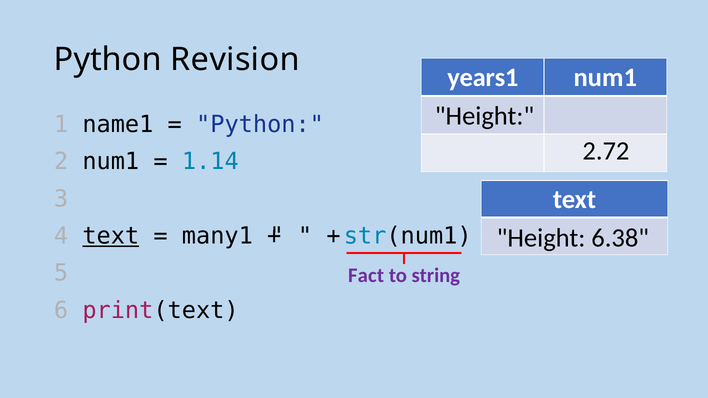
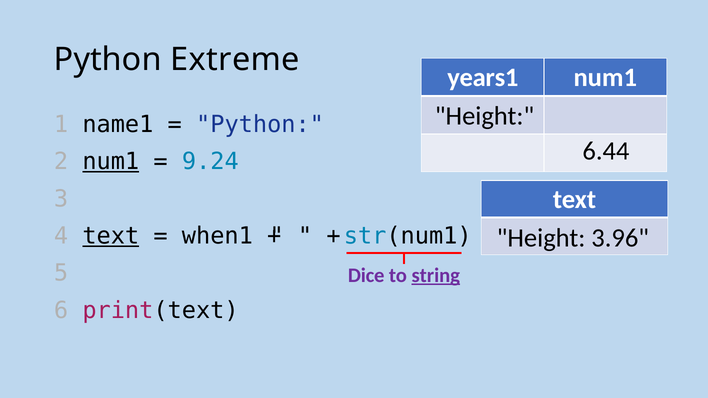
Revision: Revision -> Extreme
2.72: 2.72 -> 6.44
num1 at (111, 162) underline: none -> present
1.14: 1.14 -> 9.24
many1: many1 -> when1
6.38: 6.38 -> 3.96
Fact: Fact -> Dice
string underline: none -> present
